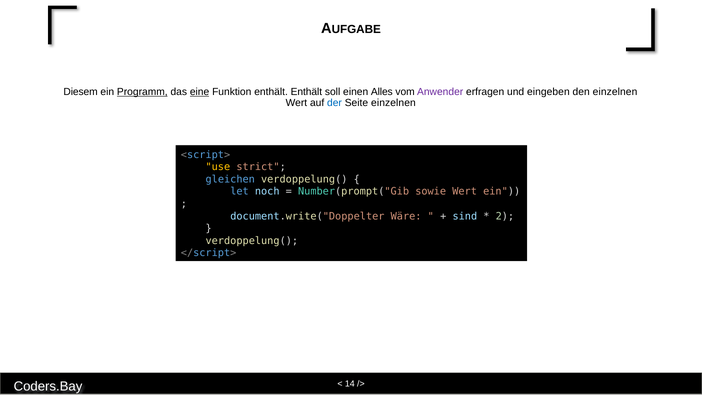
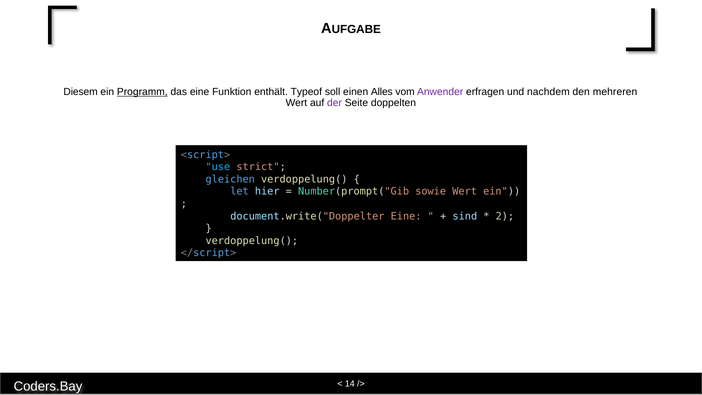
eine at (200, 92) underline: present -> none
enthält Enthält: Enthält -> Typeof
eingeben: eingeben -> nachdem
den einzelnen: einzelnen -> mehreren
der colour: blue -> purple
Seite einzelnen: einzelnen -> doppelten
use colour: yellow -> light blue
noch: noch -> hier
document.write("Doppelter Wäre: Wäre -> Eine
